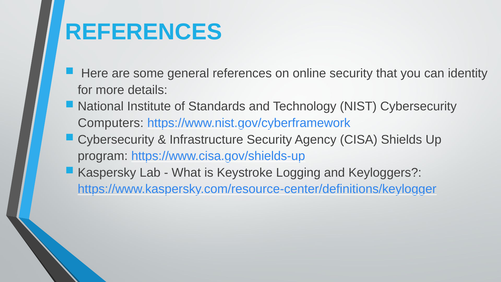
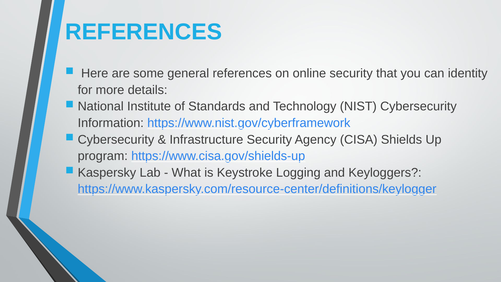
Computers: Computers -> Information
